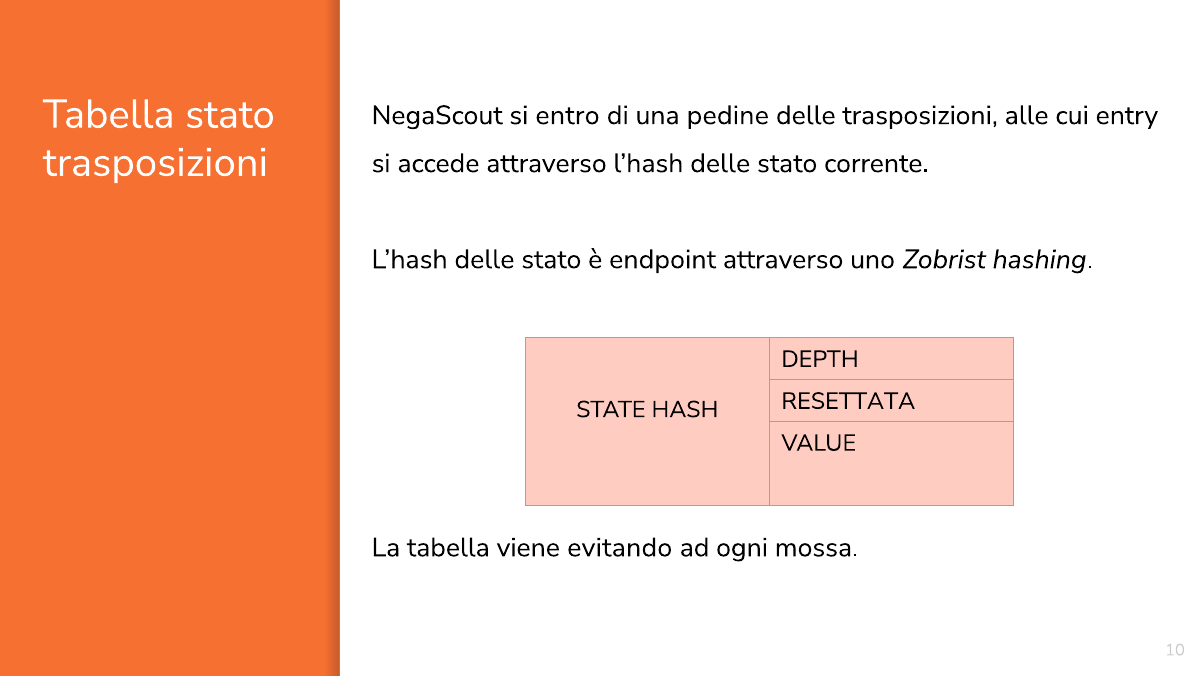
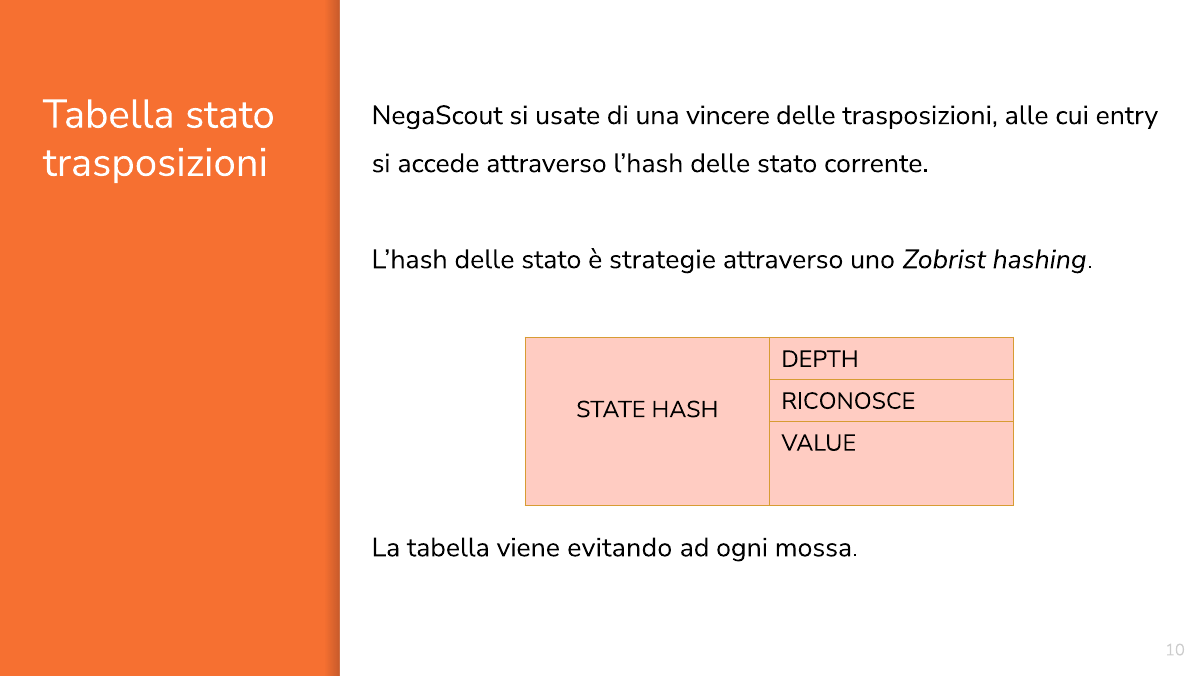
entro: entro -> usate
pedine: pedine -> vincere
endpoint: endpoint -> strategie
RESETTATA: RESETTATA -> RICONOSCE
